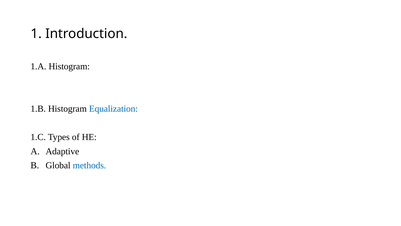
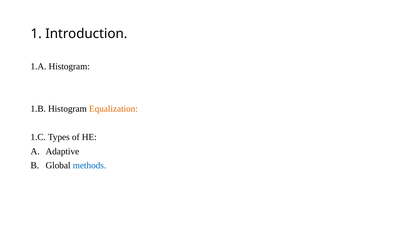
Equalization colour: blue -> orange
